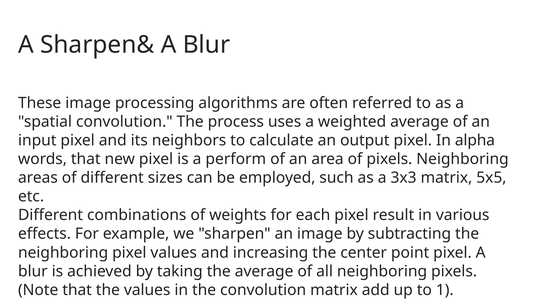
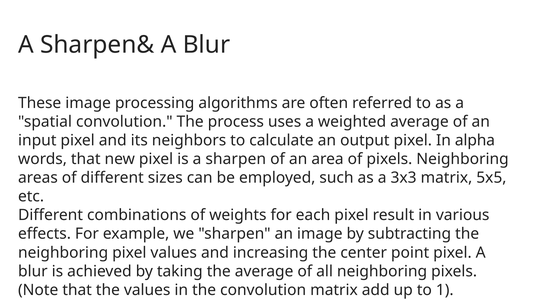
a perform: perform -> sharpen
